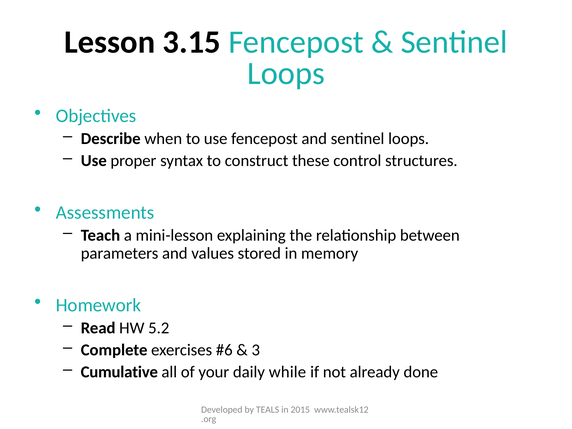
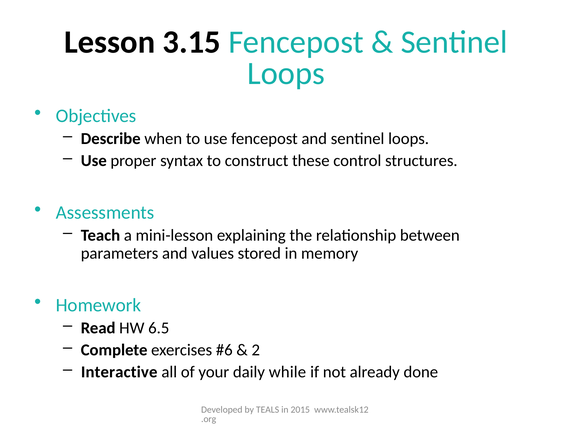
5.2: 5.2 -> 6.5
3: 3 -> 2
Cumulative: Cumulative -> Interactive
